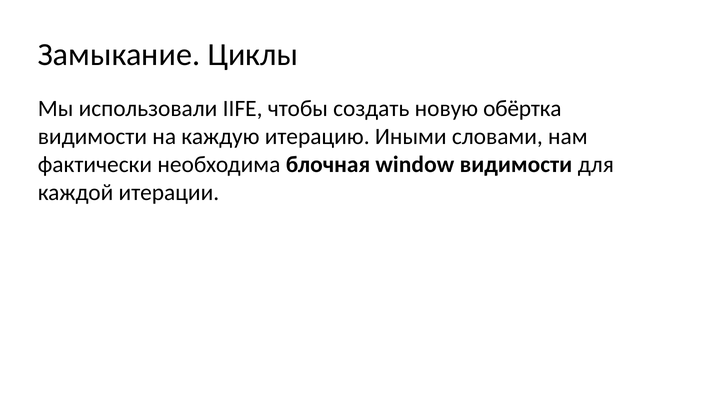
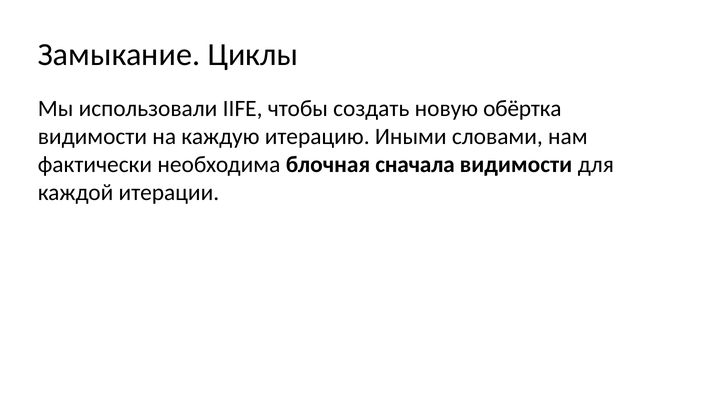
window: window -> сначала
